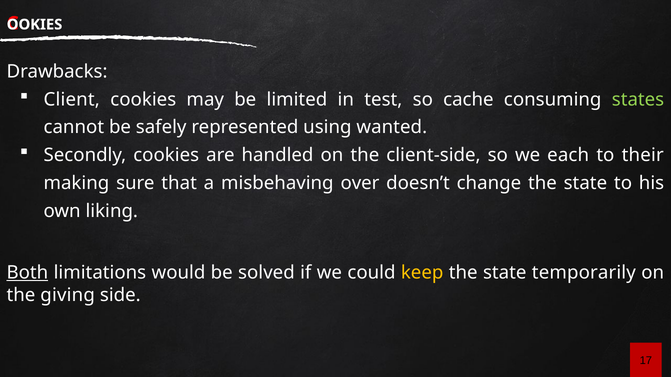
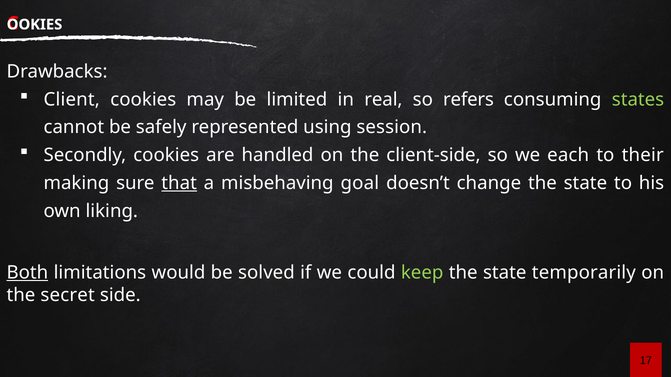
test: test -> real
cache: cache -> refers
wanted: wanted -> session
that underline: none -> present
over: over -> goal
keep colour: yellow -> light green
giving: giving -> secret
